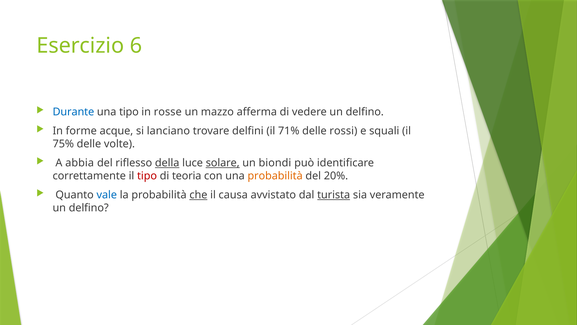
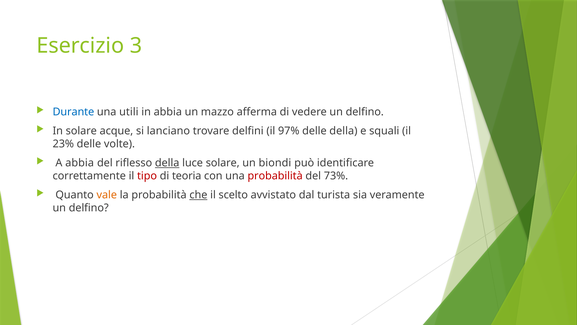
6: 6 -> 3
una tipo: tipo -> utili
in rosse: rosse -> abbia
In forme: forme -> solare
71%: 71% -> 97%
delle rossi: rossi -> della
75%: 75% -> 23%
solare at (223, 163) underline: present -> none
probabilità at (275, 176) colour: orange -> red
20%: 20% -> 73%
vale colour: blue -> orange
causa: causa -> scelto
turista underline: present -> none
